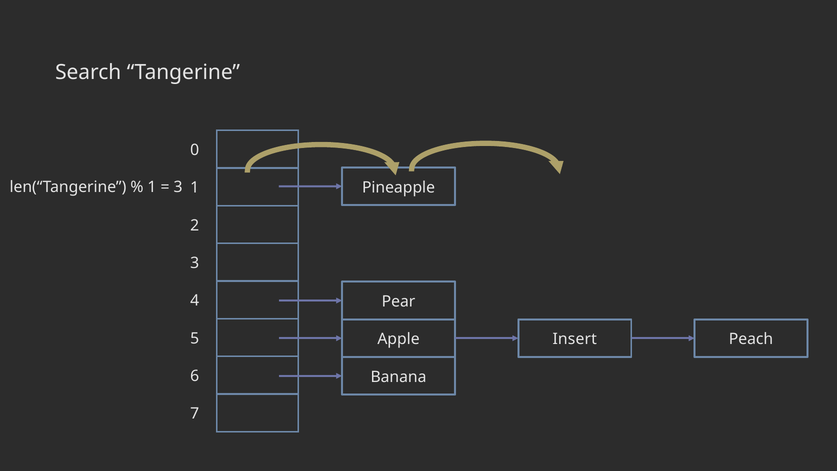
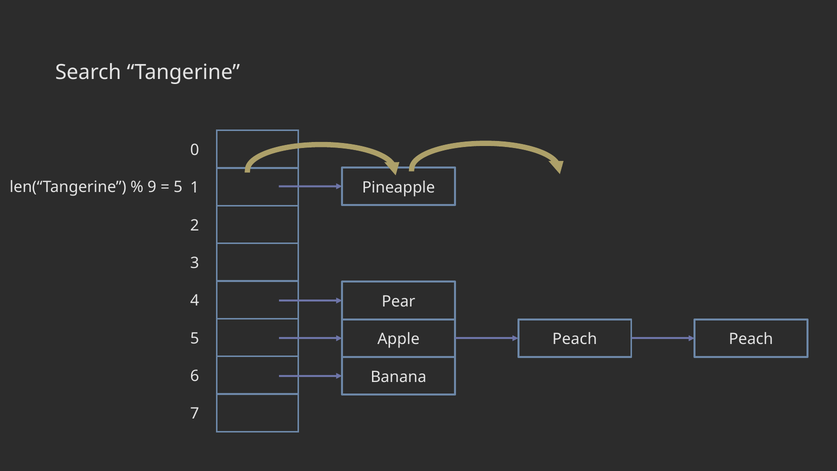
1 at (152, 187): 1 -> 9
3 at (178, 187): 3 -> 5
Insert at (575, 339): Insert -> Peach
